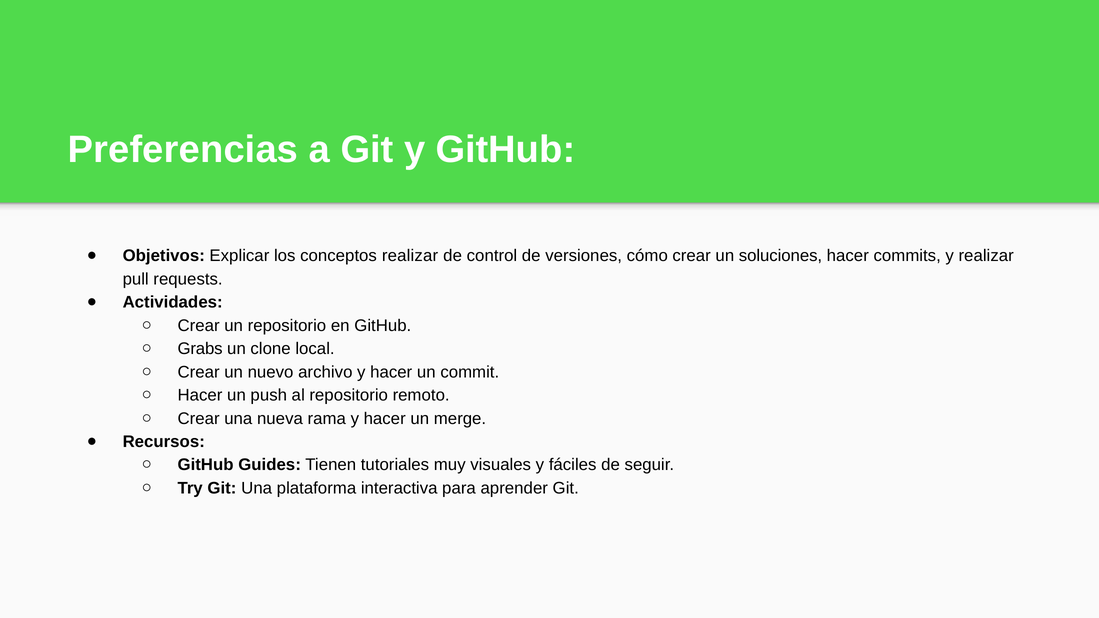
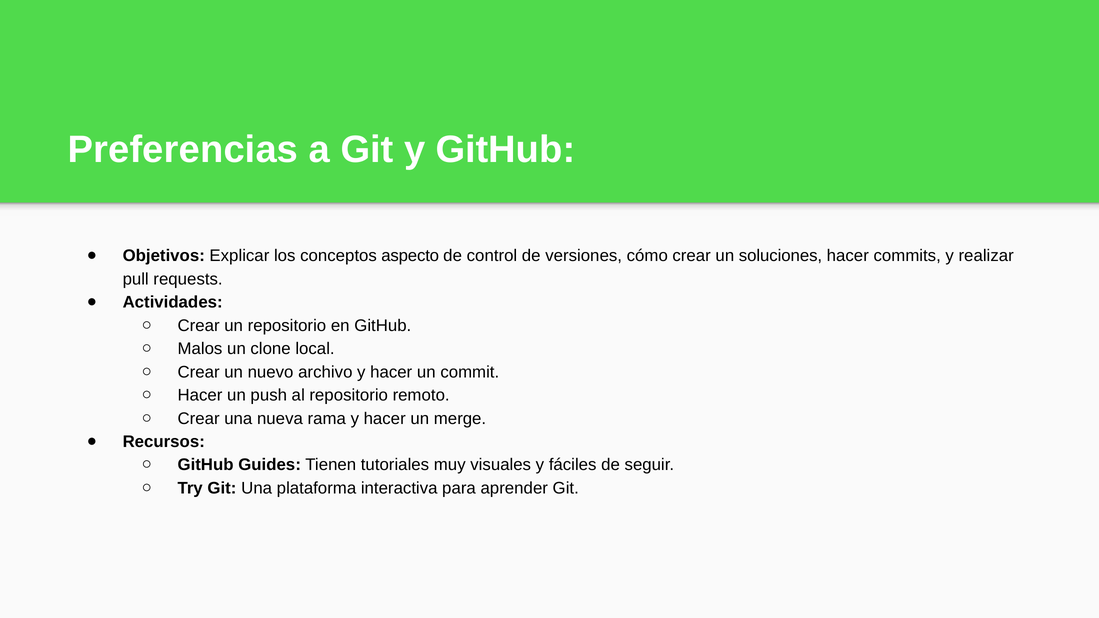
conceptos realizar: realizar -> aspecto
Grabs: Grabs -> Malos
